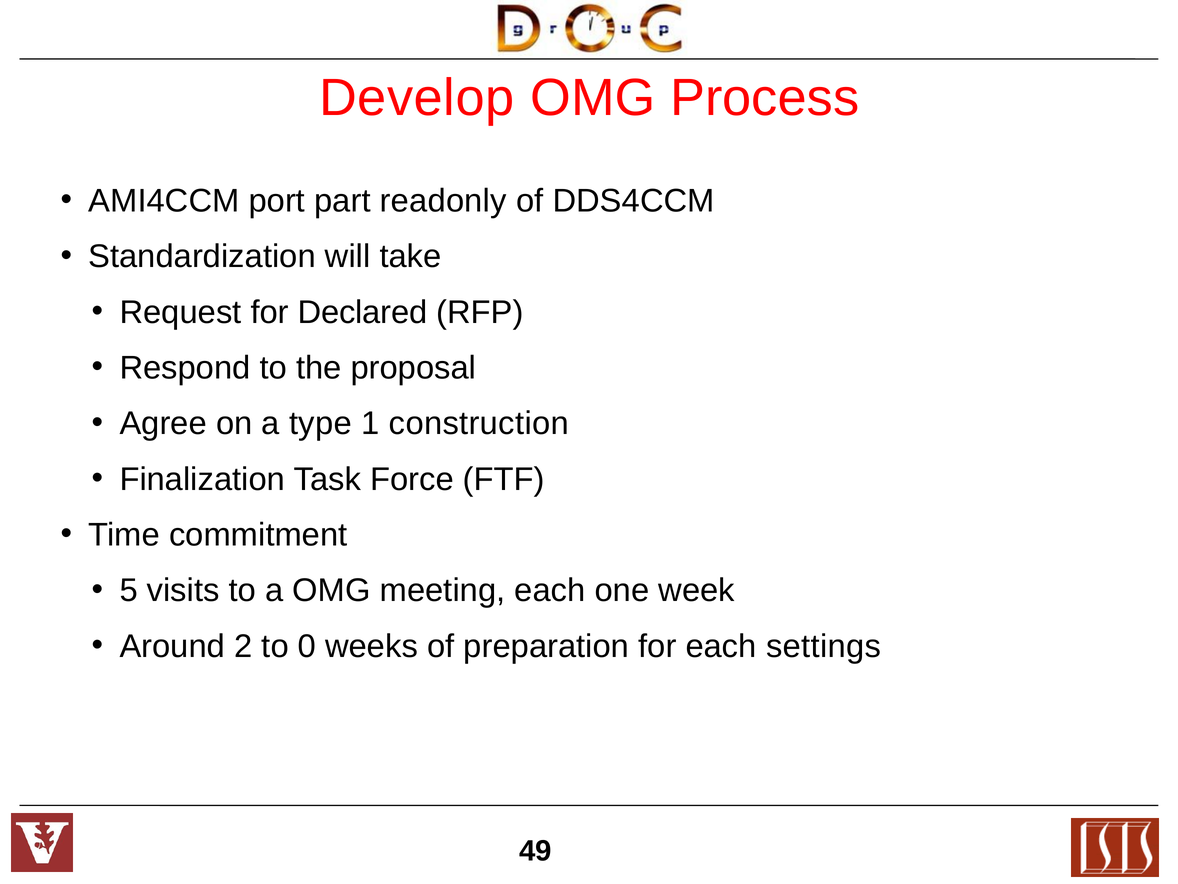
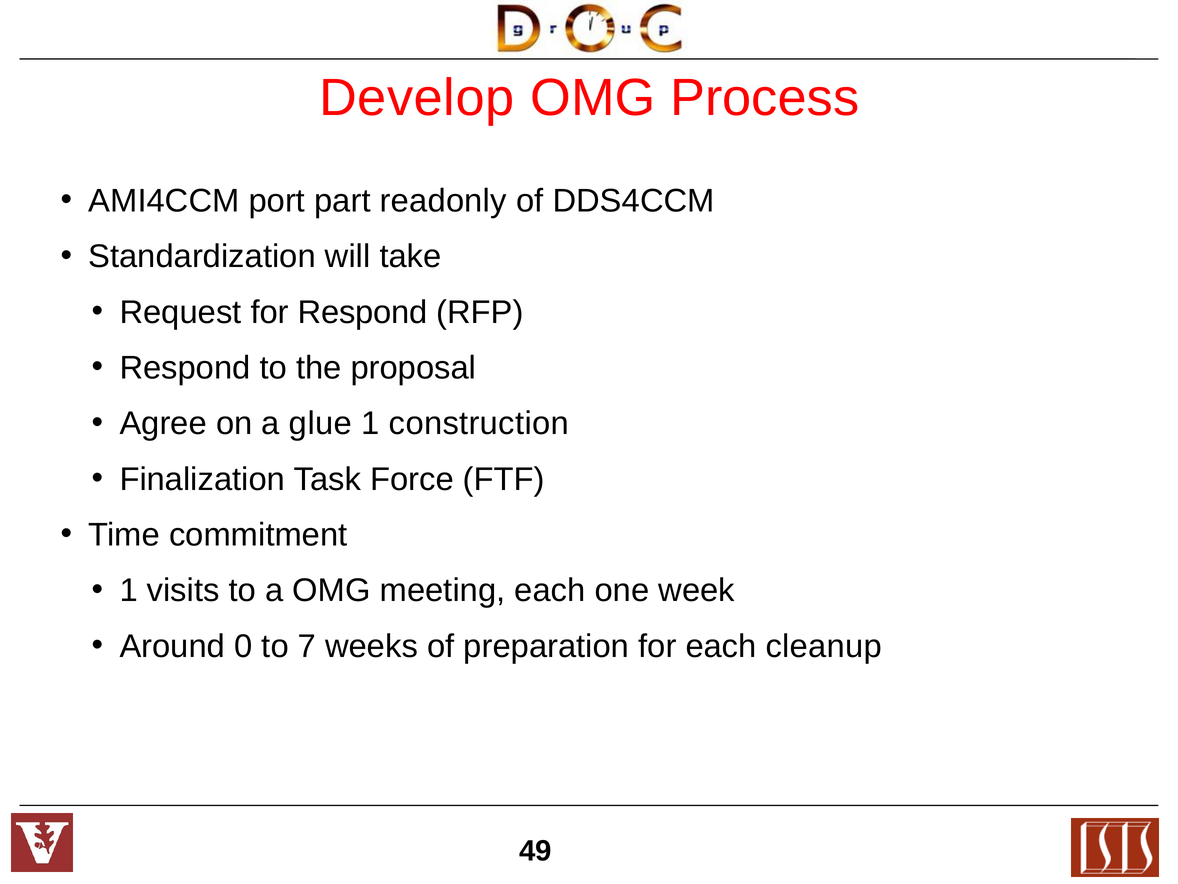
for Declared: Declared -> Respond
type: type -> glue
5 at (129, 590): 5 -> 1
2: 2 -> 0
0: 0 -> 7
settings: settings -> cleanup
